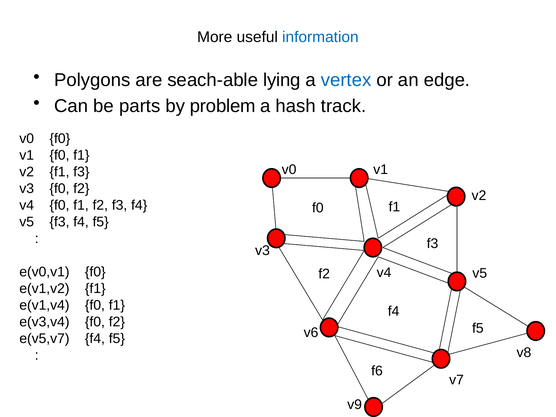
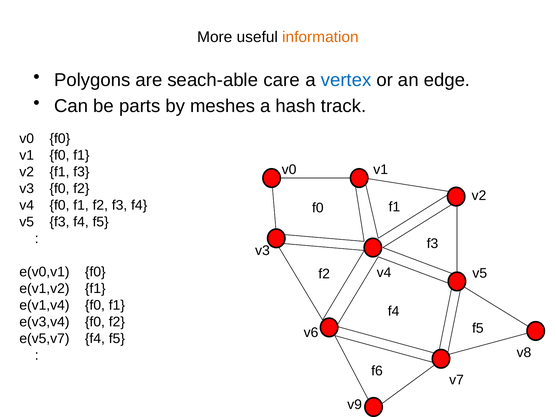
information colour: blue -> orange
lying: lying -> care
problem: problem -> meshes
